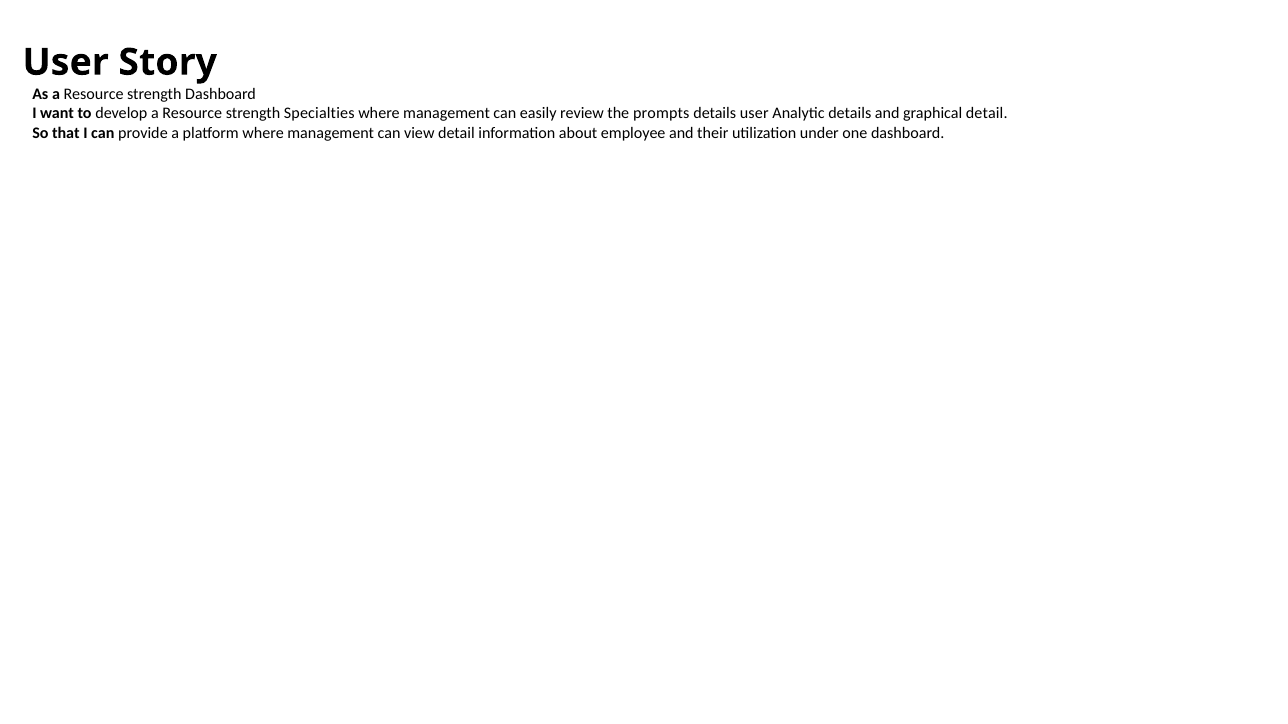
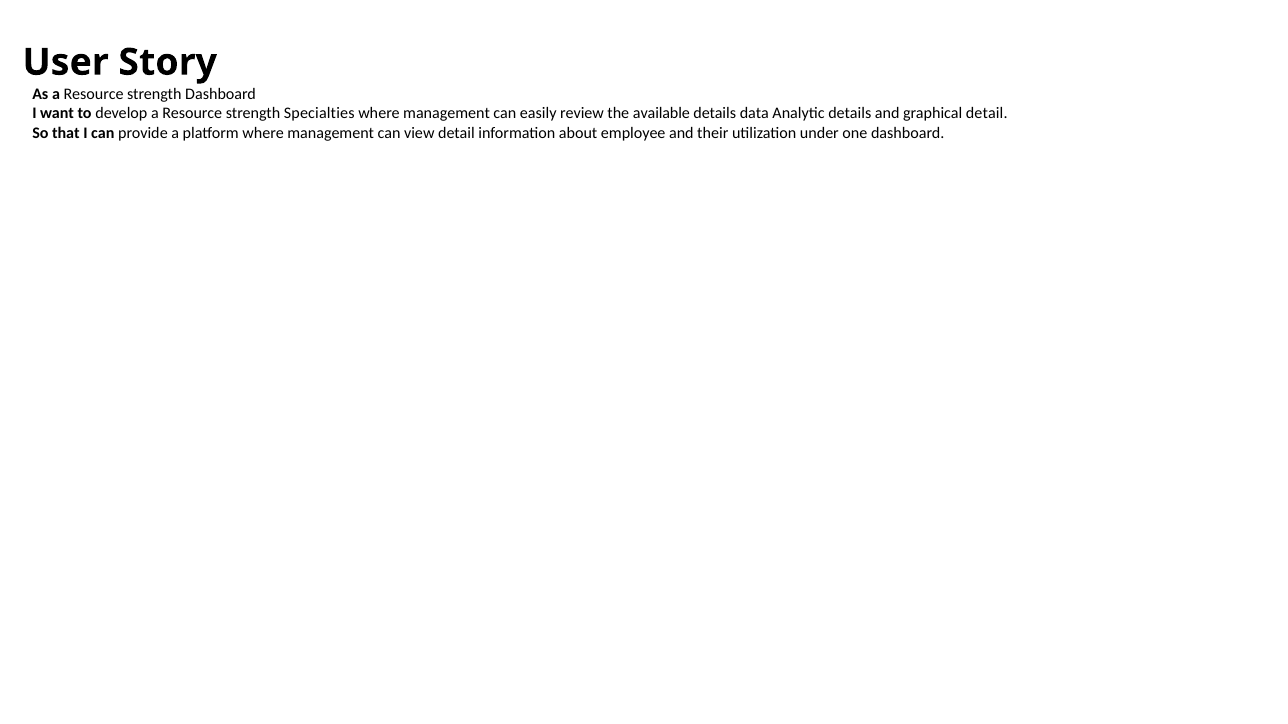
prompts: prompts -> available
details user: user -> data
